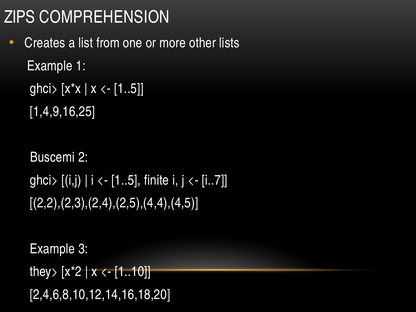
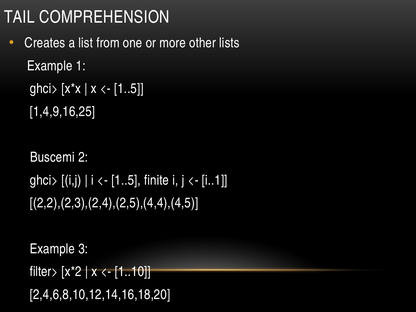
ZIPS: ZIPS -> TAIL
i..7: i..7 -> i..1
they>: they> -> filter>
